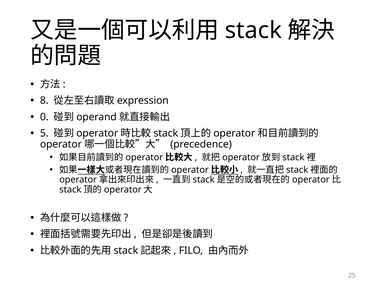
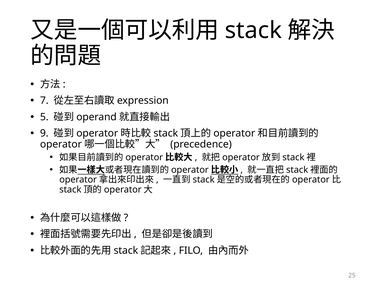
8: 8 -> 7
0: 0 -> 5
5: 5 -> 9
